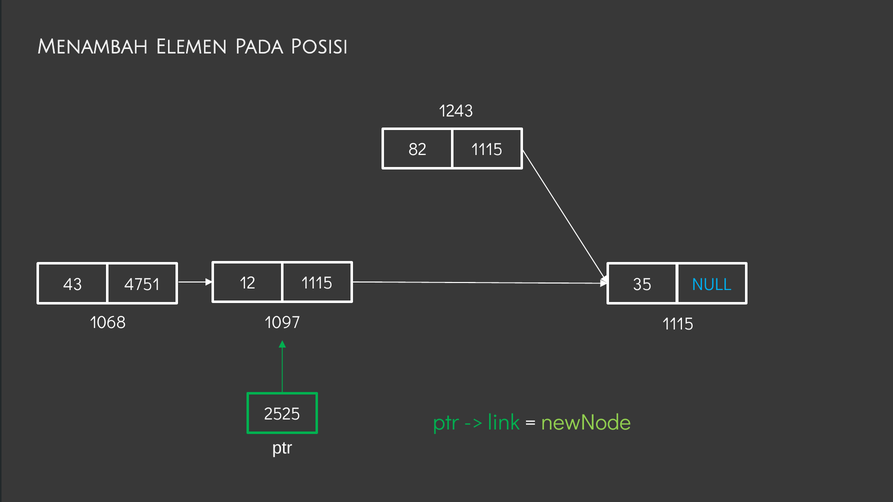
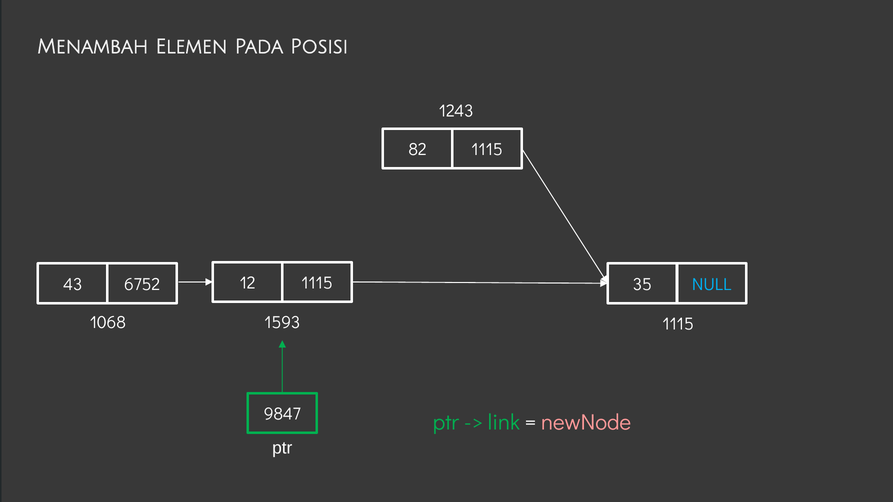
4751: 4751 -> 6752
1097: 1097 -> 1593
2525: 2525 -> 9847
newNode colour: light green -> pink
